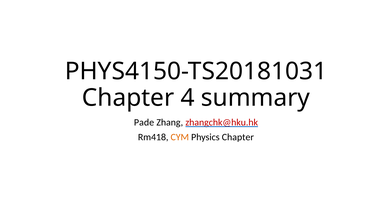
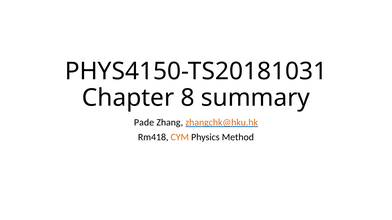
4: 4 -> 8
zhangchk@hku.hk colour: red -> orange
Physics Chapter: Chapter -> Method
